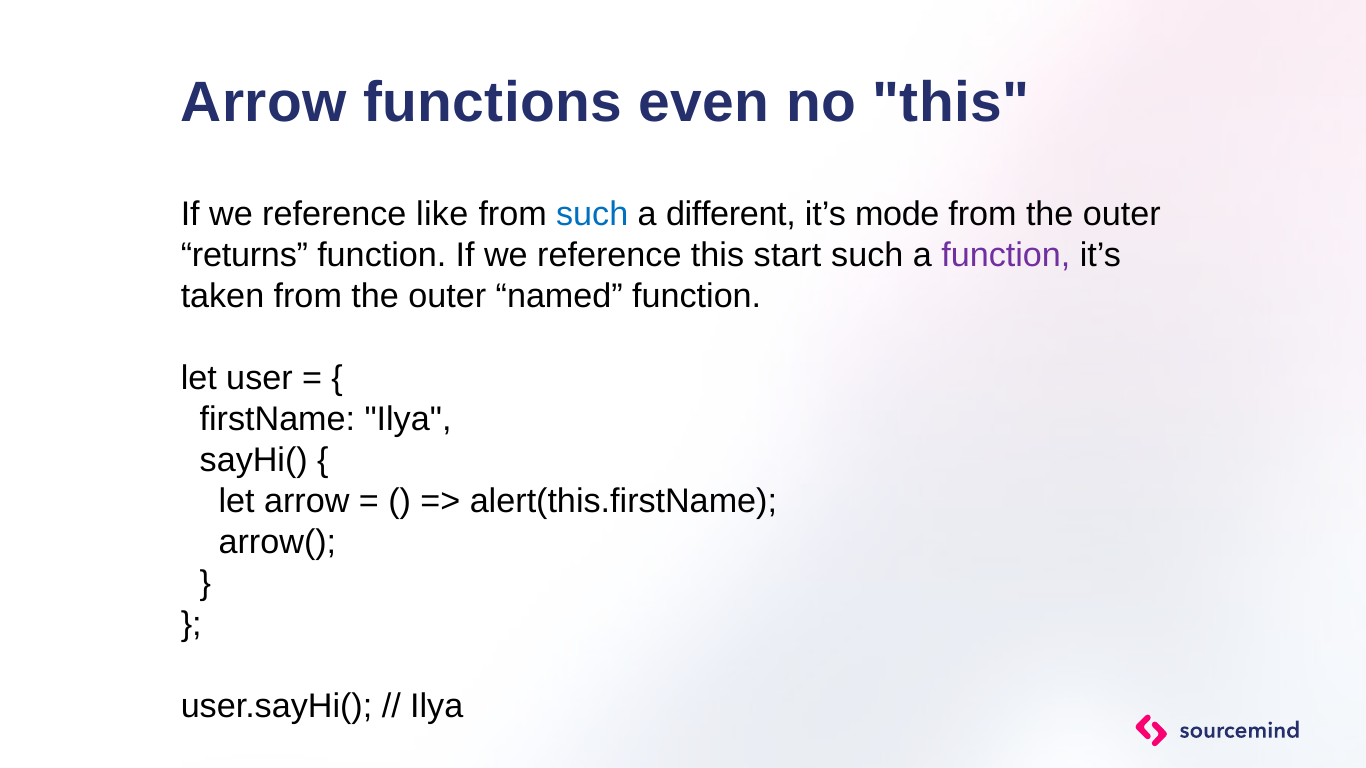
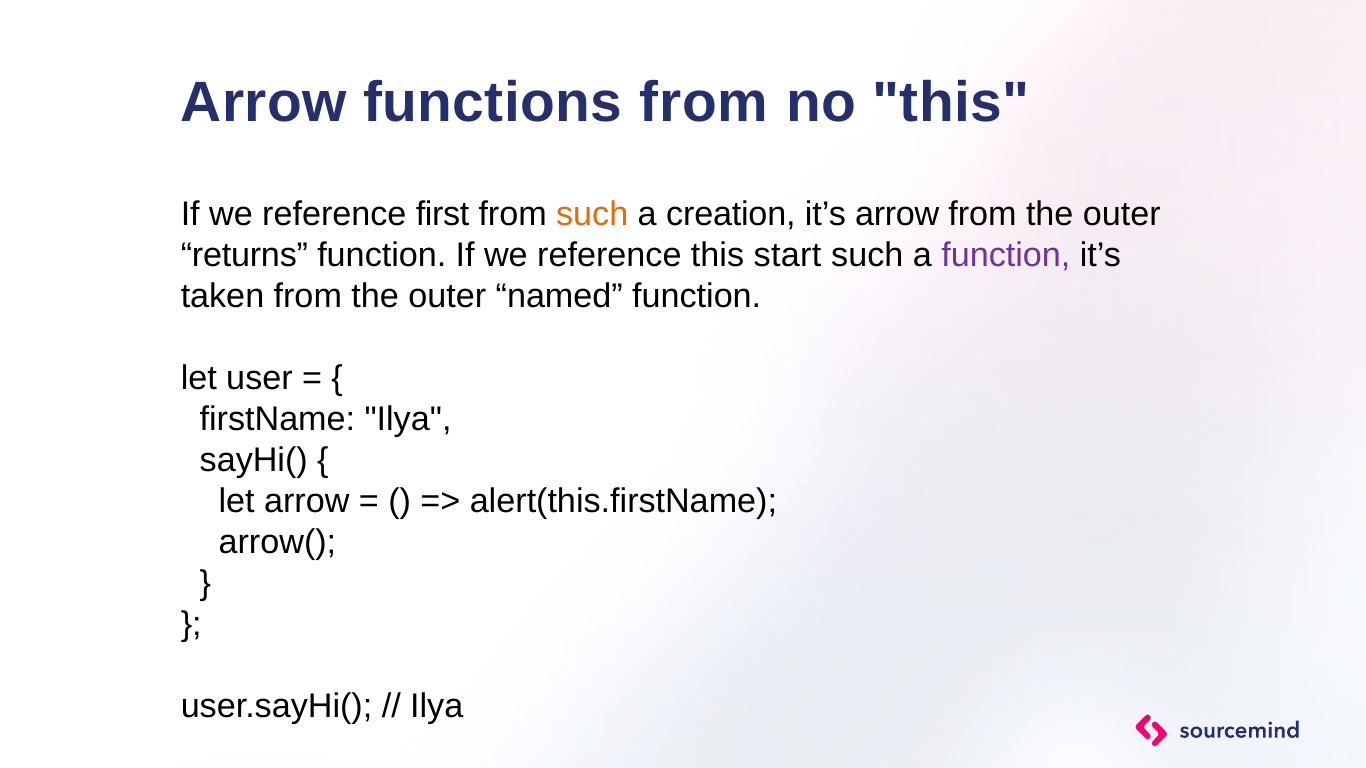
functions even: even -> from
like: like -> first
such at (592, 215) colour: blue -> orange
different: different -> creation
it’s mode: mode -> arrow
